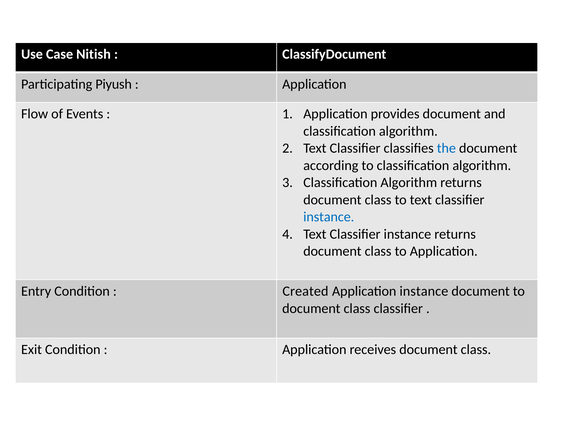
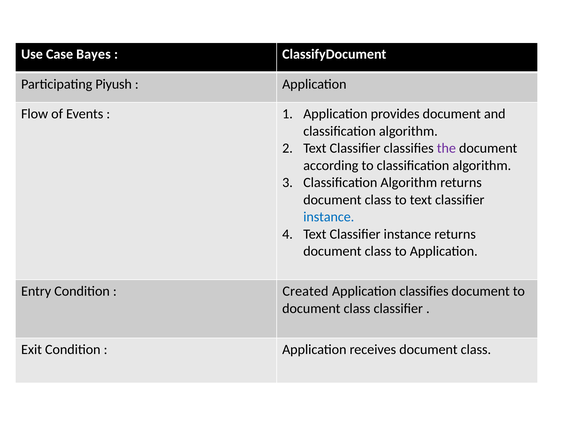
Nitish: Nitish -> Bayes
the colour: blue -> purple
Application instance: instance -> classifies
